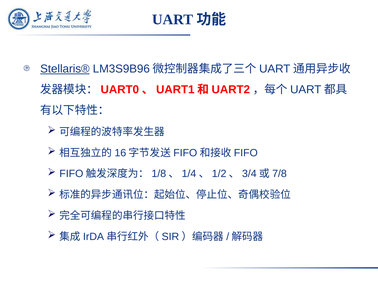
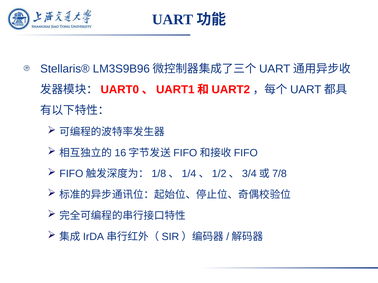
Stellaris® underline: present -> none
